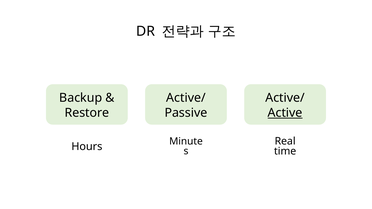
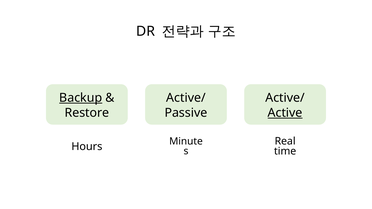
Backup underline: none -> present
